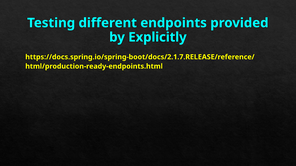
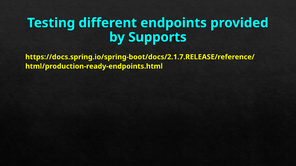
Explicitly: Explicitly -> Supports
